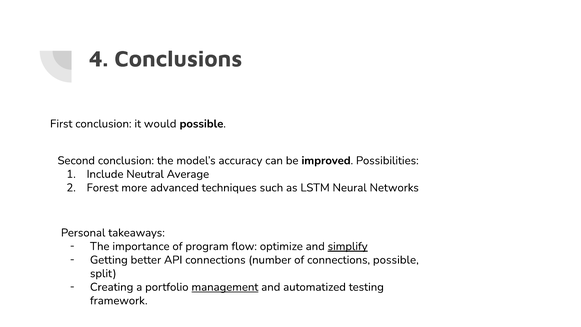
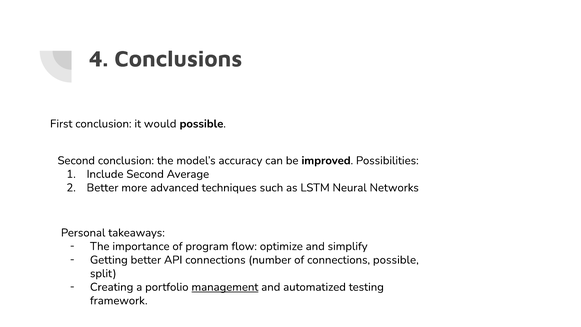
Include Neutral: Neutral -> Second
Forest at (103, 188): Forest -> Better
simplify underline: present -> none
